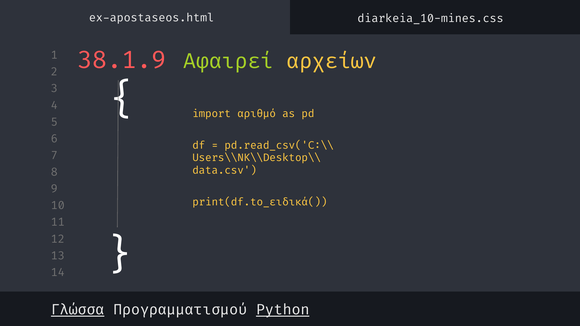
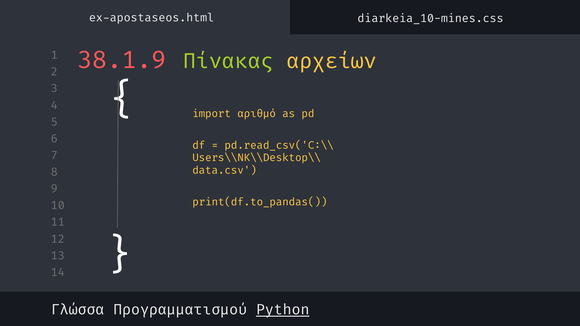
Αφαιρεί: Αφαιρεί -> Πίνακας
print(df.to_ειδικά(: print(df.to_ειδικά( -> print(df.to_pandas(
Γλώσσα underline: present -> none
